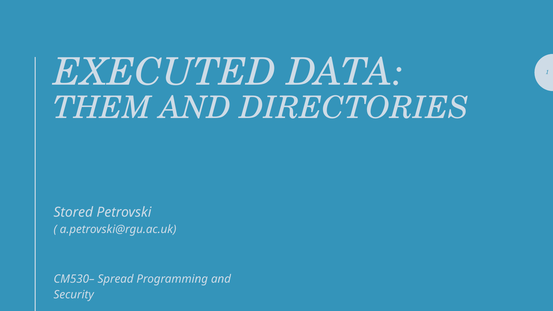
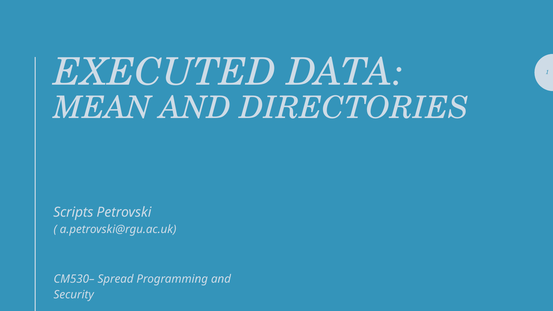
THEM: THEM -> MEAN
Stored: Stored -> Scripts
